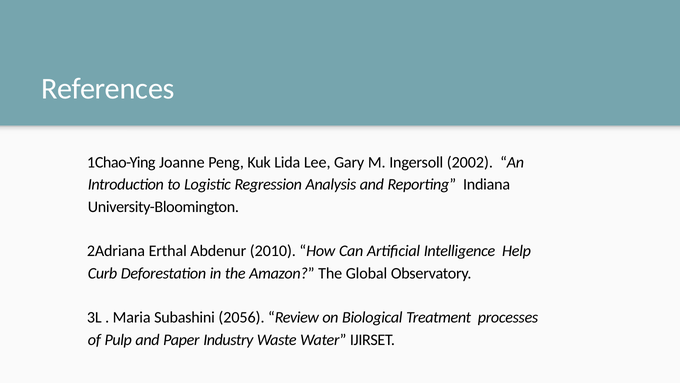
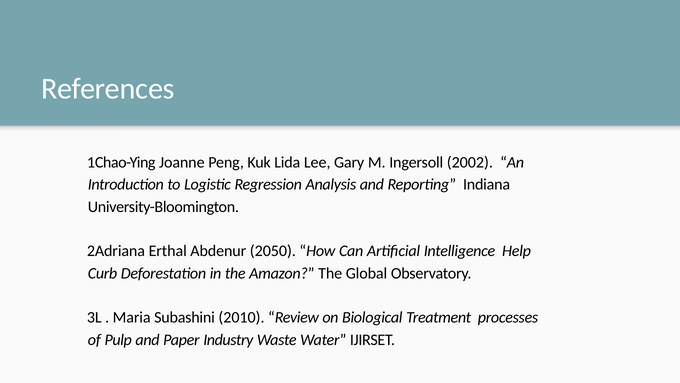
2010: 2010 -> 2050
2056: 2056 -> 2010
